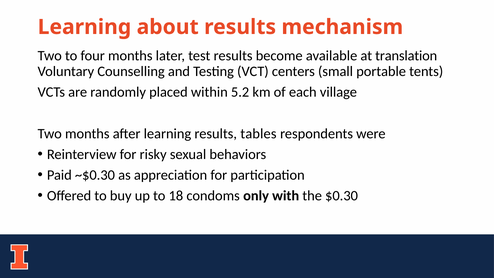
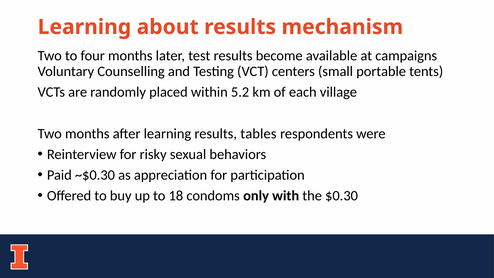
translation: translation -> campaigns
